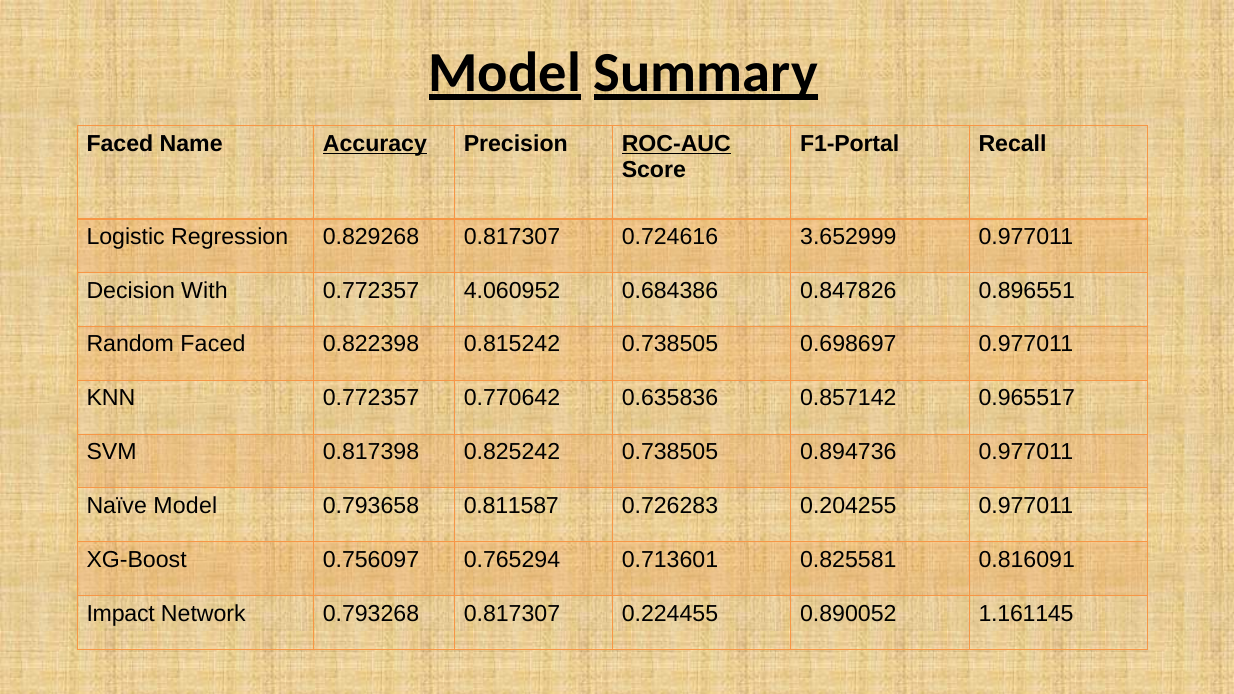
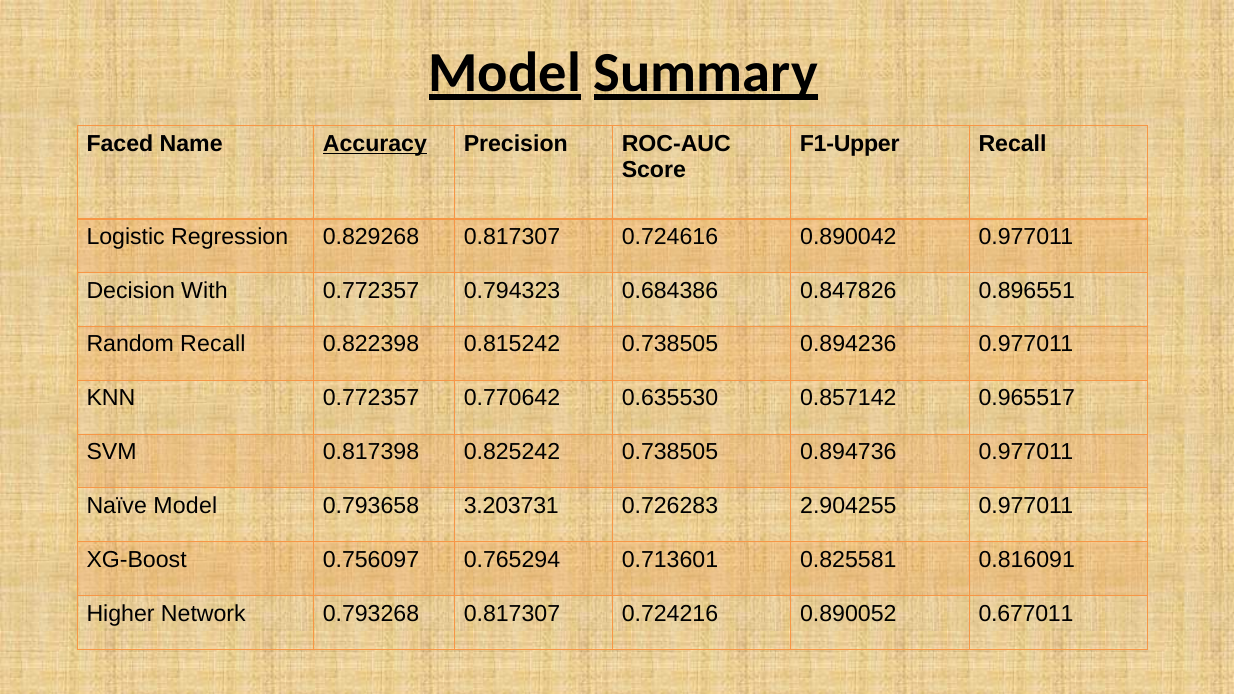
ROC-AUC underline: present -> none
F1-Portal: F1-Portal -> F1-Upper
3.652999: 3.652999 -> 0.890042
4.060952: 4.060952 -> 0.794323
Random Faced: Faced -> Recall
0.698697: 0.698697 -> 0.894236
0.635836: 0.635836 -> 0.635530
0.811587: 0.811587 -> 3.203731
0.204255: 0.204255 -> 2.904255
Impact: Impact -> Higher
0.224455: 0.224455 -> 0.724216
1.161145: 1.161145 -> 0.677011
